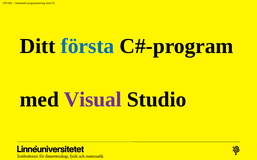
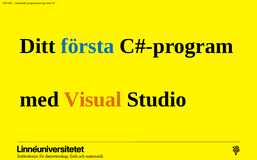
Visual colour: purple -> orange
